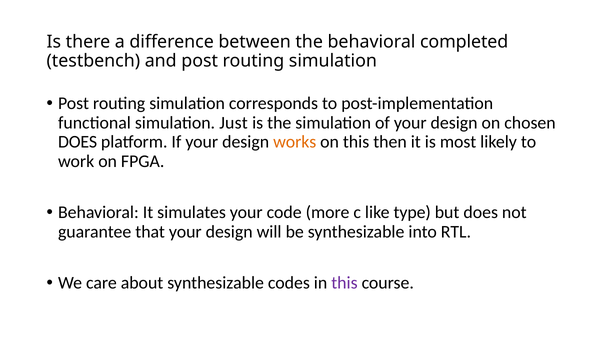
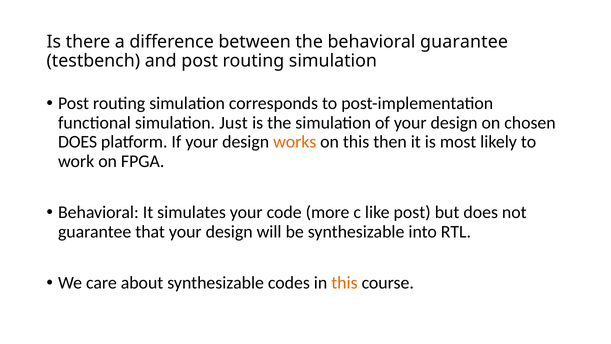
behavioral completed: completed -> guarantee
like type: type -> post
this at (344, 283) colour: purple -> orange
